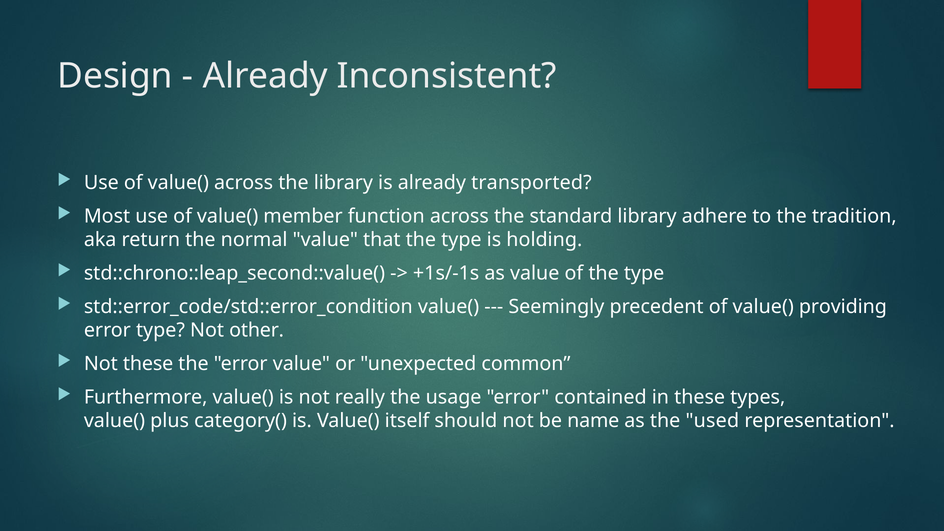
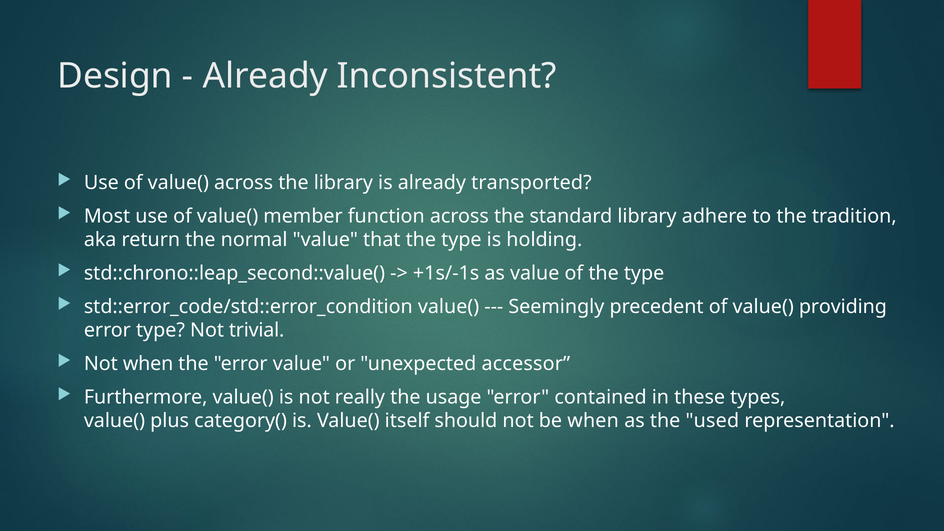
other: other -> trivial
Not these: these -> when
common: common -> accessor
be name: name -> when
